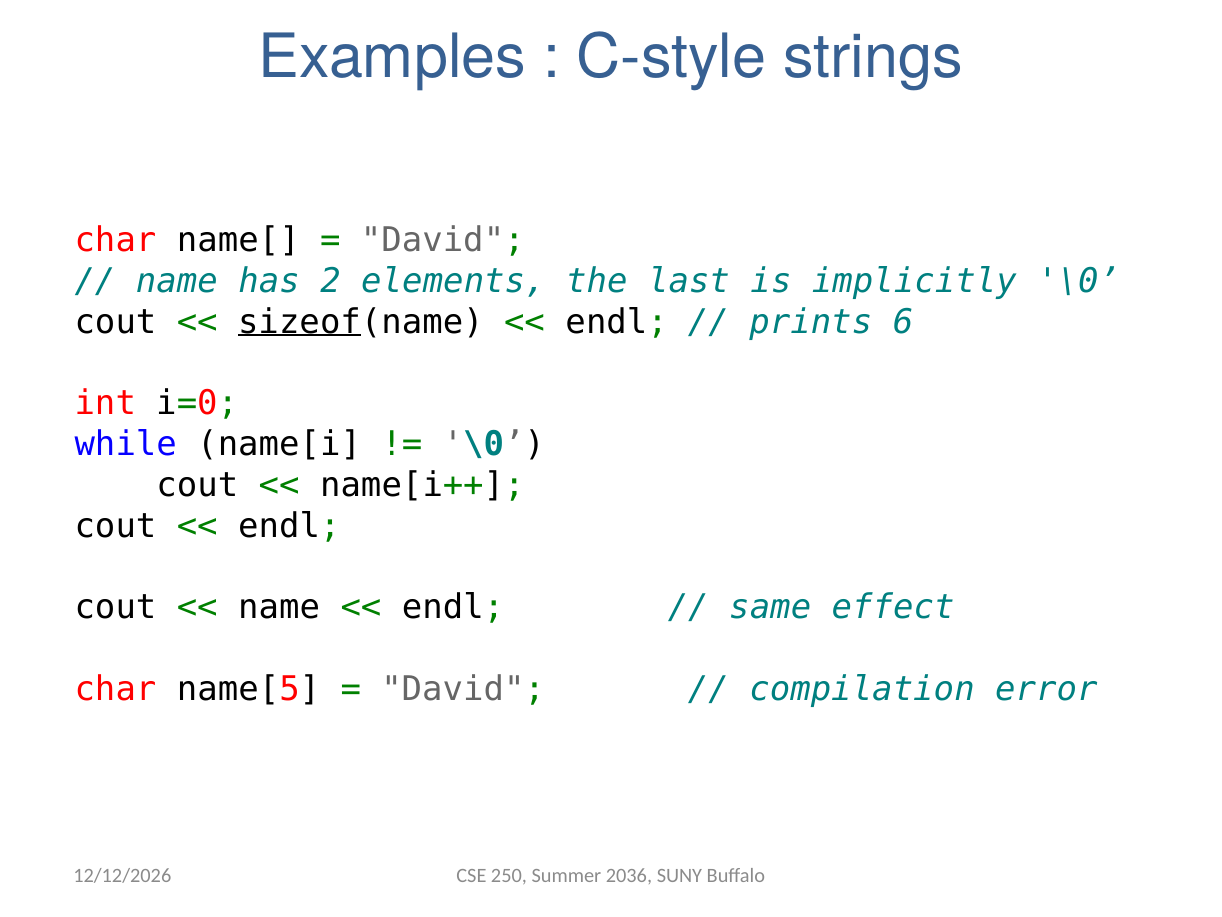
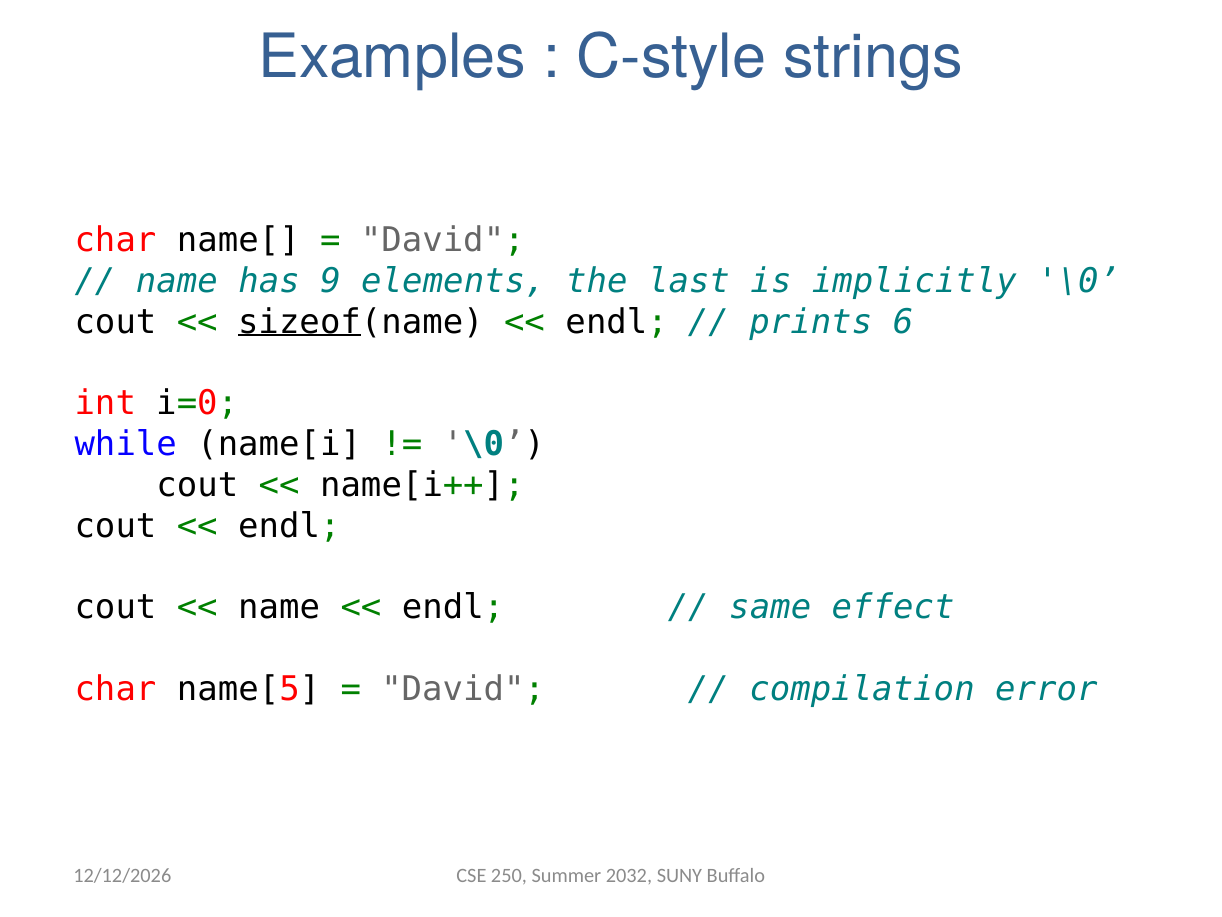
2: 2 -> 9
2036: 2036 -> 2032
